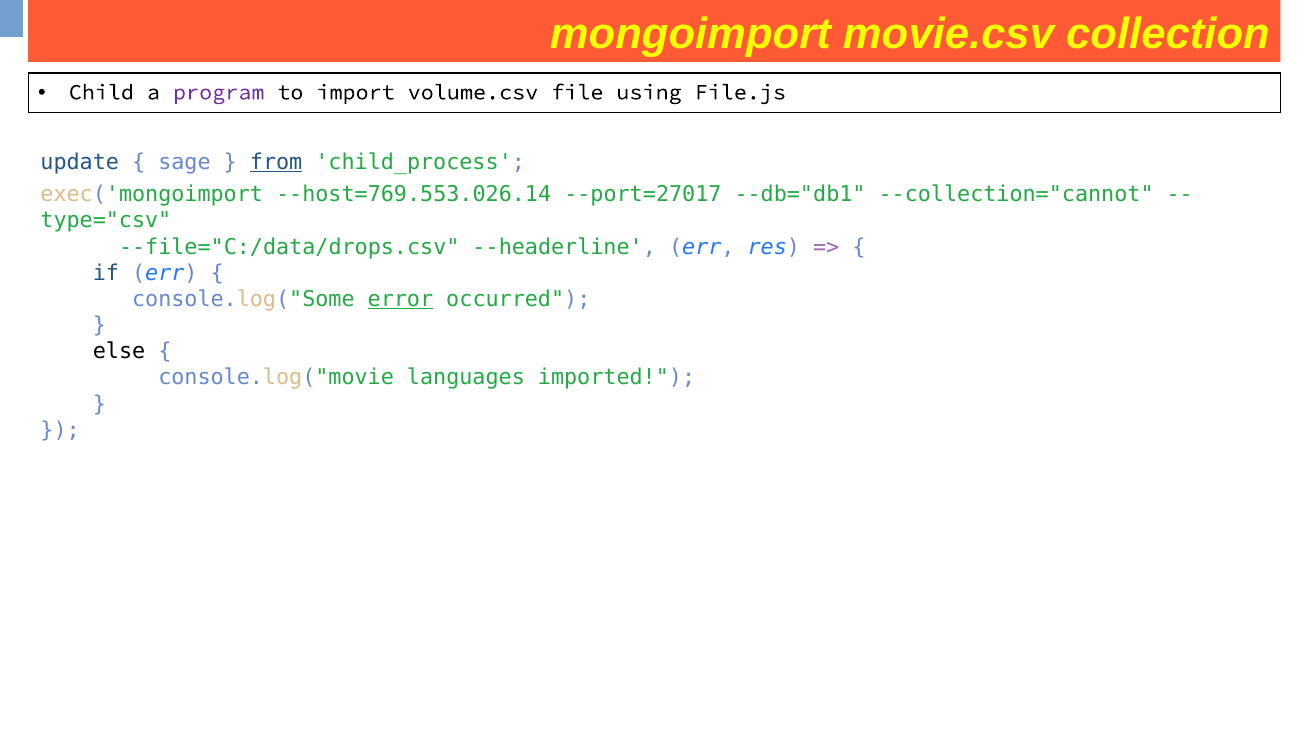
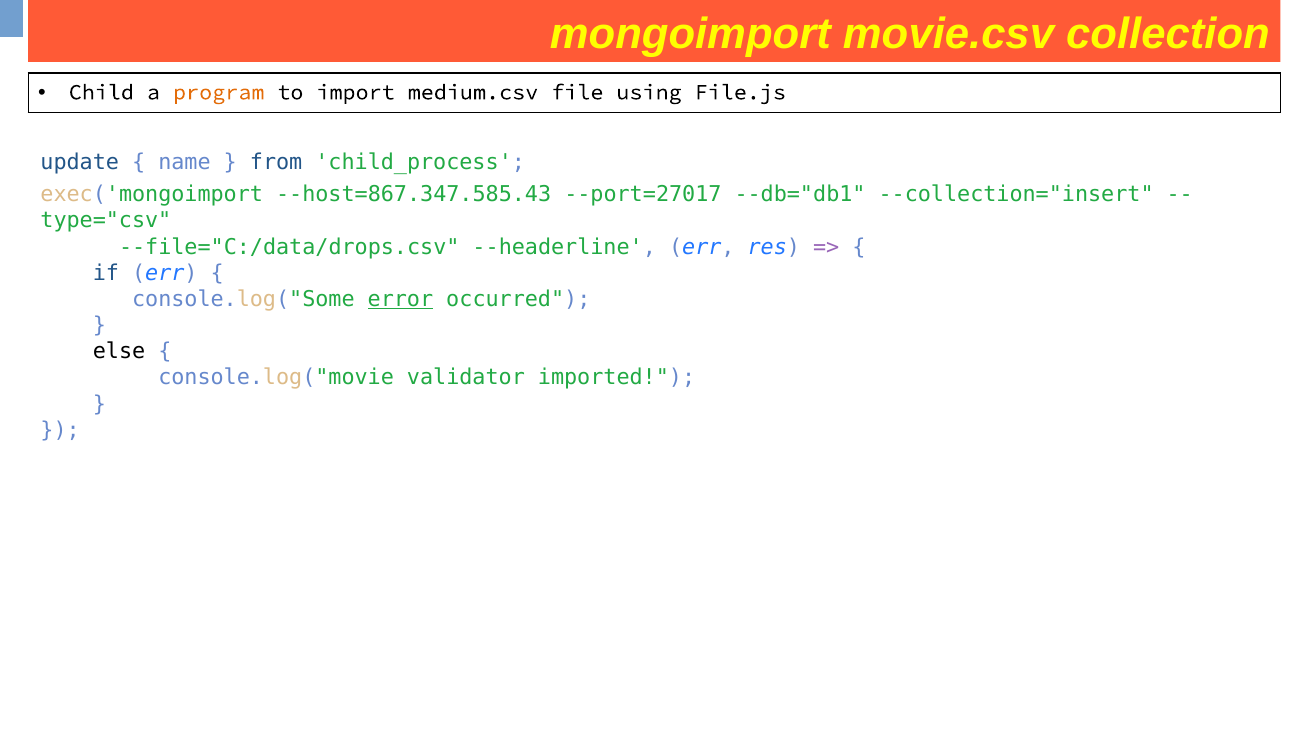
program colour: purple -> orange
volume.csv: volume.csv -> medium.csv
sage: sage -> name
from underline: present -> none
--host=769.553.026.14: --host=769.553.026.14 -> --host=867.347.585.43
--collection="cannot: --collection="cannot -> --collection="insert
languages: languages -> validator
